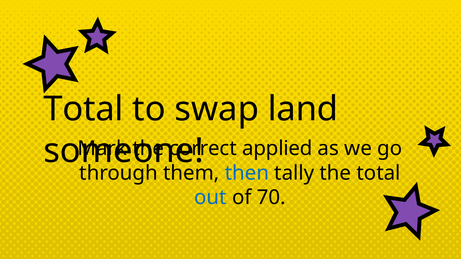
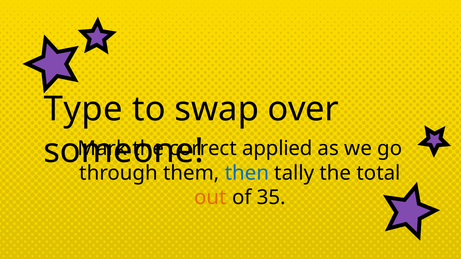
Total at (83, 109): Total -> Type
land: land -> over
out colour: blue -> orange
70: 70 -> 35
